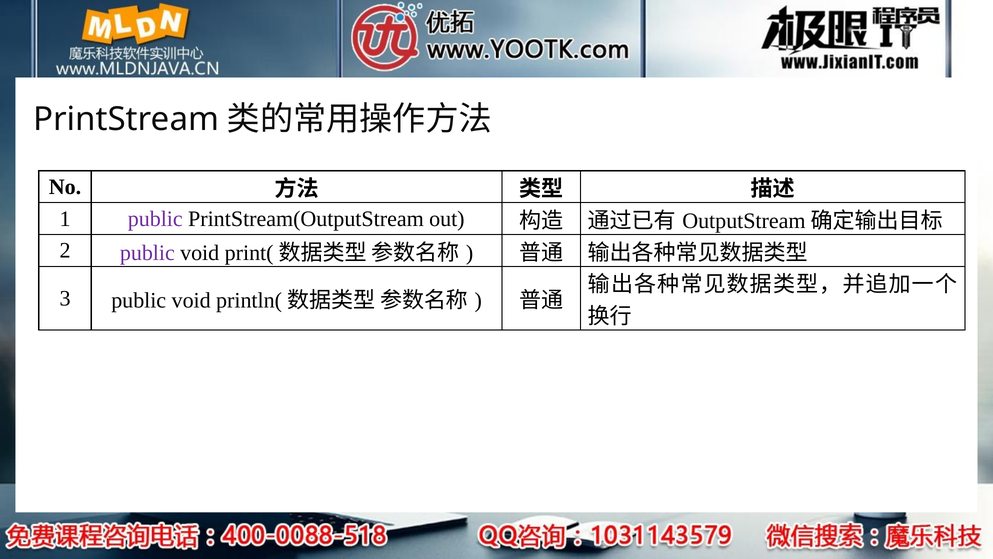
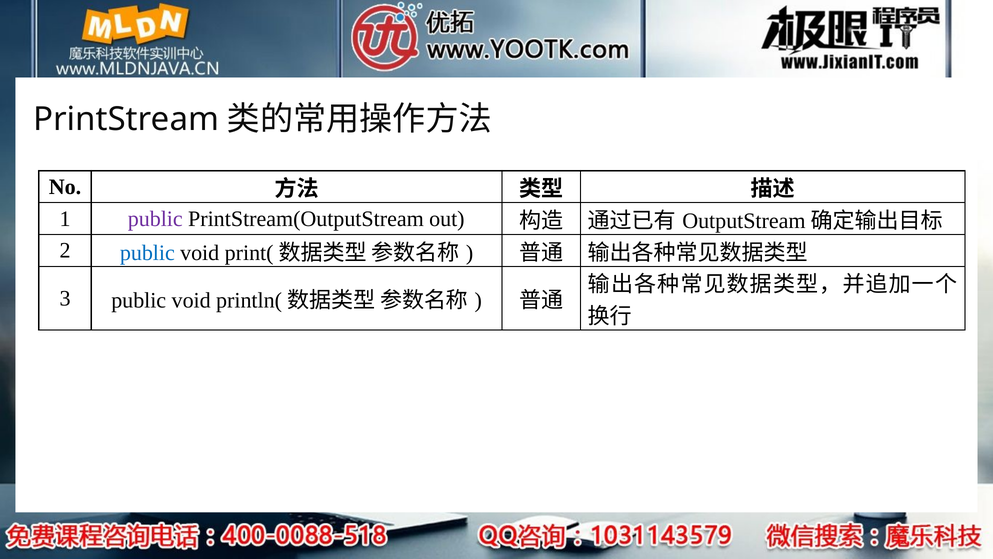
public at (147, 253) colour: purple -> blue
